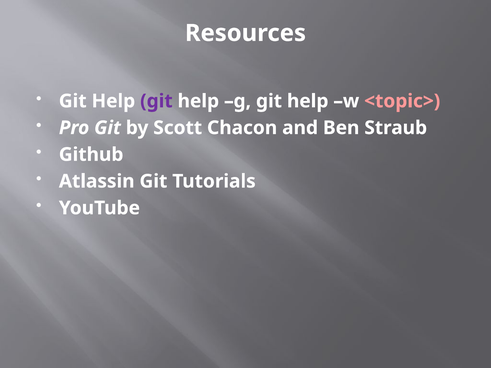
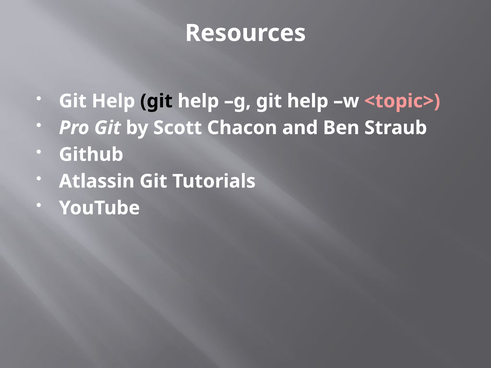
git at (156, 101) colour: purple -> black
